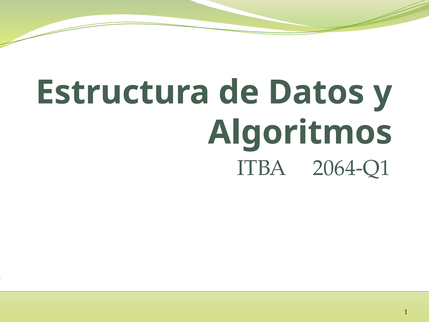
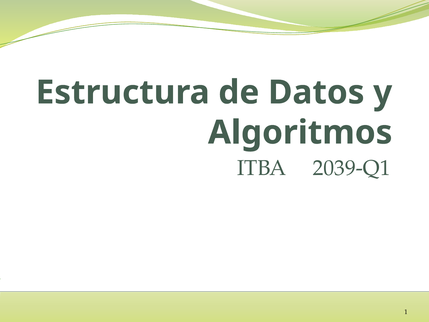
2064-Q1: 2064-Q1 -> 2039-Q1
